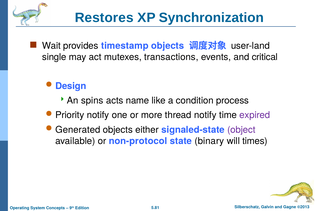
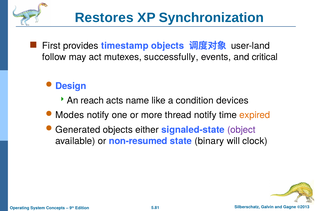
Wait: Wait -> First
single: single -> follow
transactions: transactions -> successfully
spins: spins -> reach
process: process -> devices
Priority: Priority -> Modes
expired colour: purple -> orange
non-protocol: non-protocol -> non-resumed
times: times -> clock
